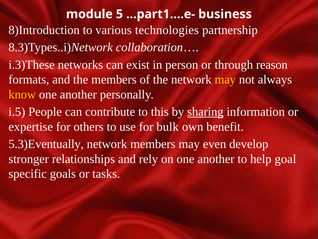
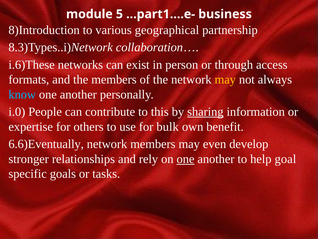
technologies: technologies -> geographical
i.3)These: i.3)These -> i.6)These
reason: reason -> access
know colour: yellow -> light blue
i.5: i.5 -> i.0
5.3)Eventually: 5.3)Eventually -> 6.6)Eventually
one at (186, 159) underline: none -> present
